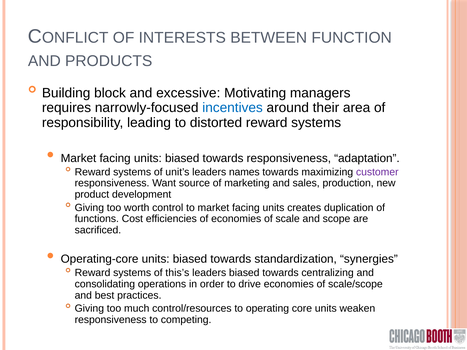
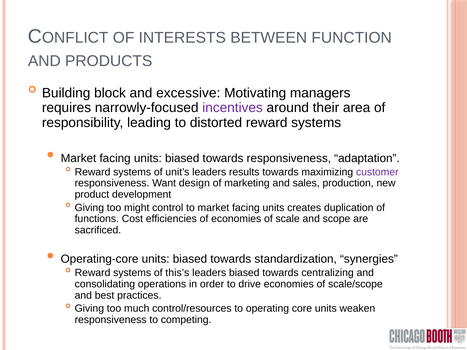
incentives colour: blue -> purple
names: names -> results
source: source -> design
worth: worth -> might
